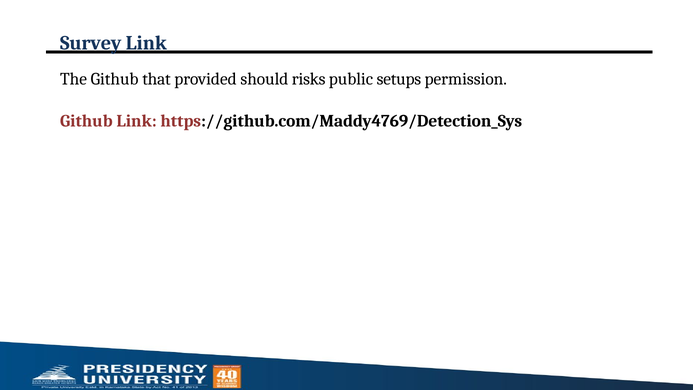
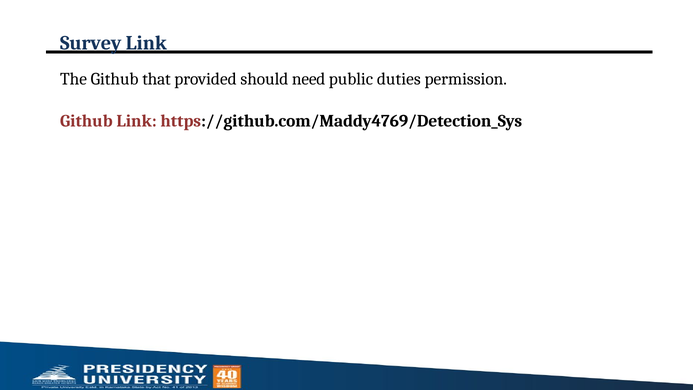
risks: risks -> need
setups: setups -> duties
